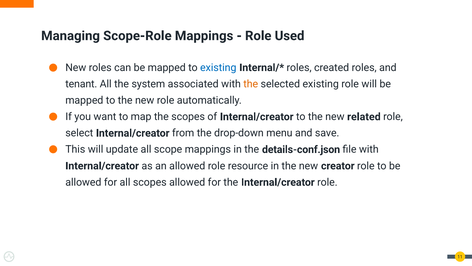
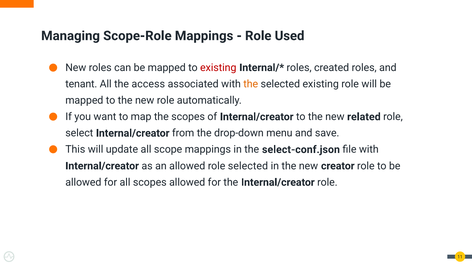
existing at (218, 67) colour: blue -> red
system: system -> access
details-conf.json: details-conf.json -> select-conf.json
role resource: resource -> selected
